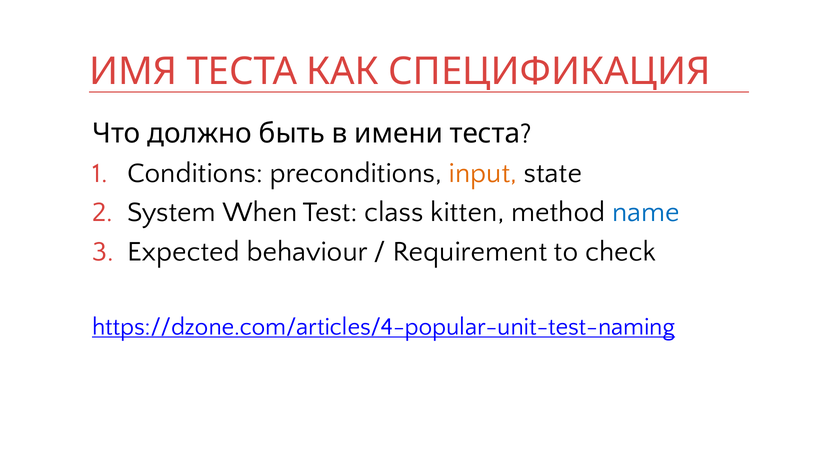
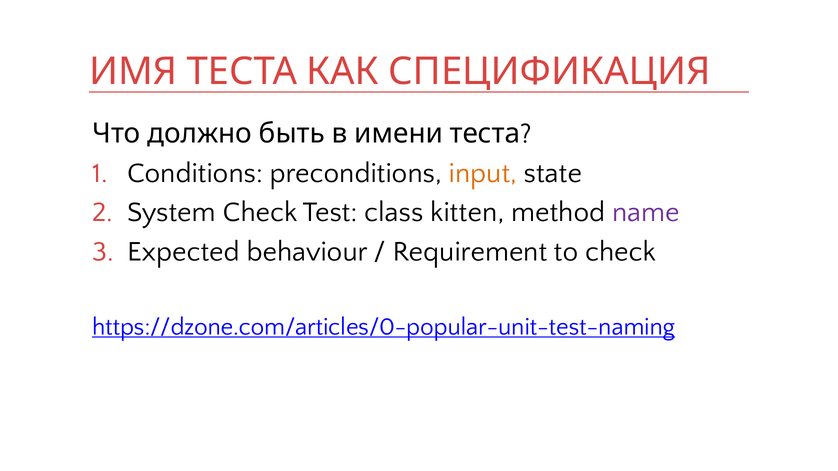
System When: When -> Check
name colour: blue -> purple
https://dzone.com/articles/4-popular-unit-test-naming: https://dzone.com/articles/4-popular-unit-test-naming -> https://dzone.com/articles/0-popular-unit-test-naming
